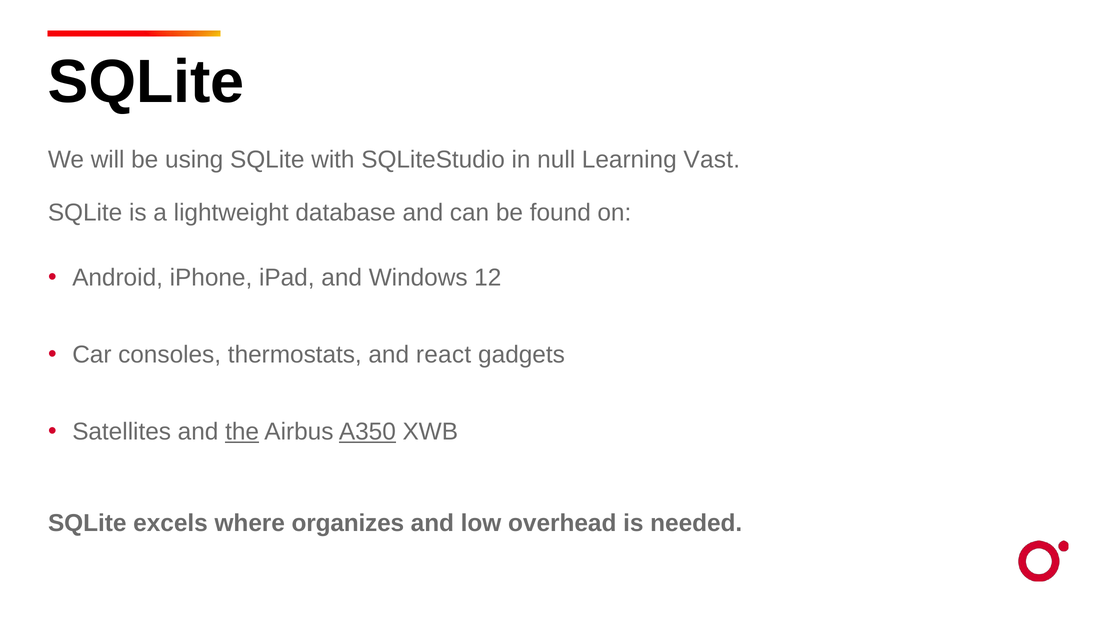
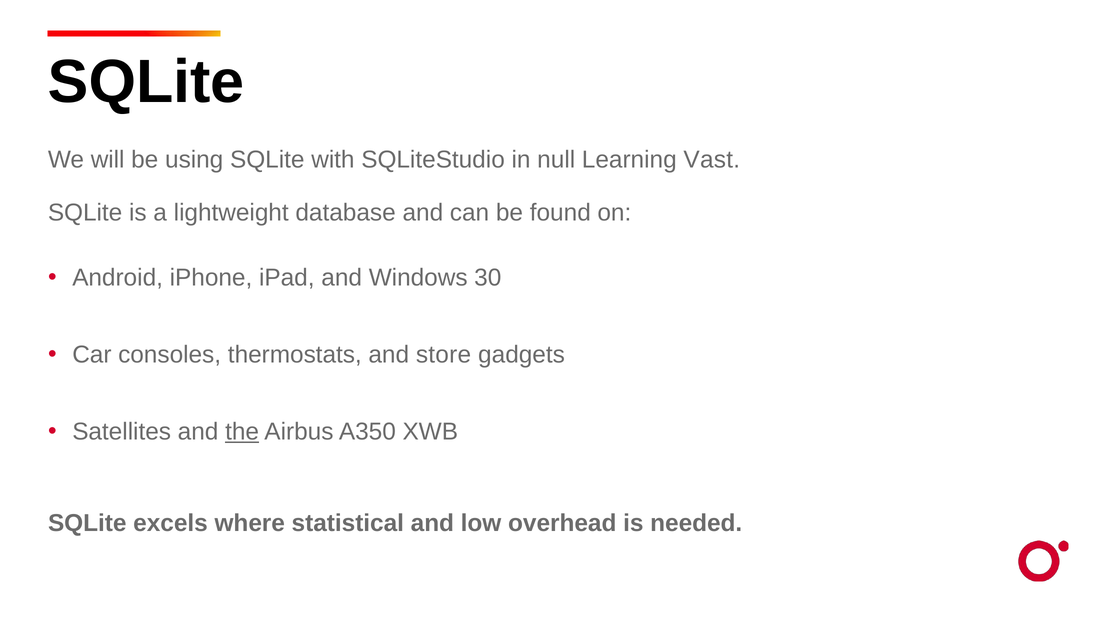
12: 12 -> 30
react: react -> store
A350 underline: present -> none
organizes: organizes -> statistical
